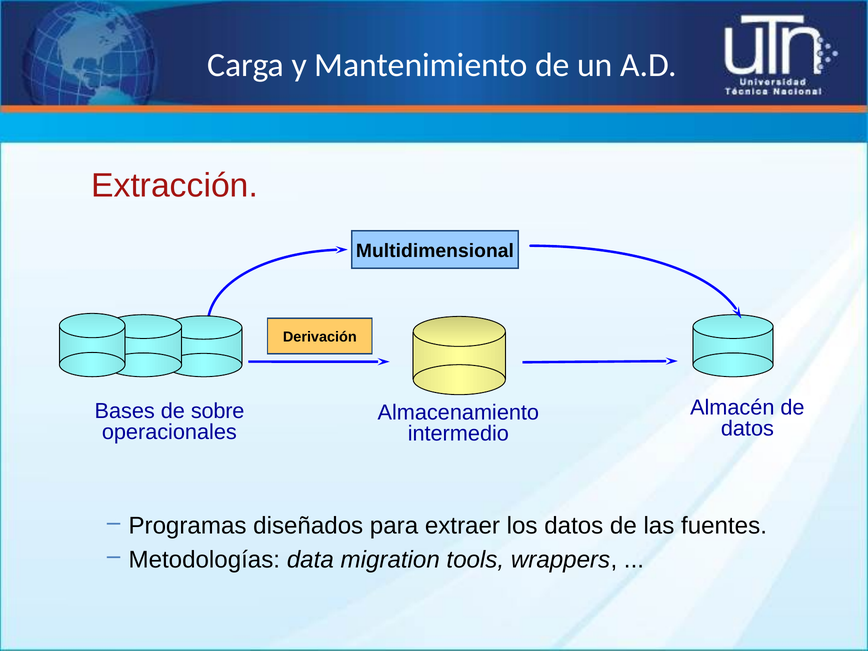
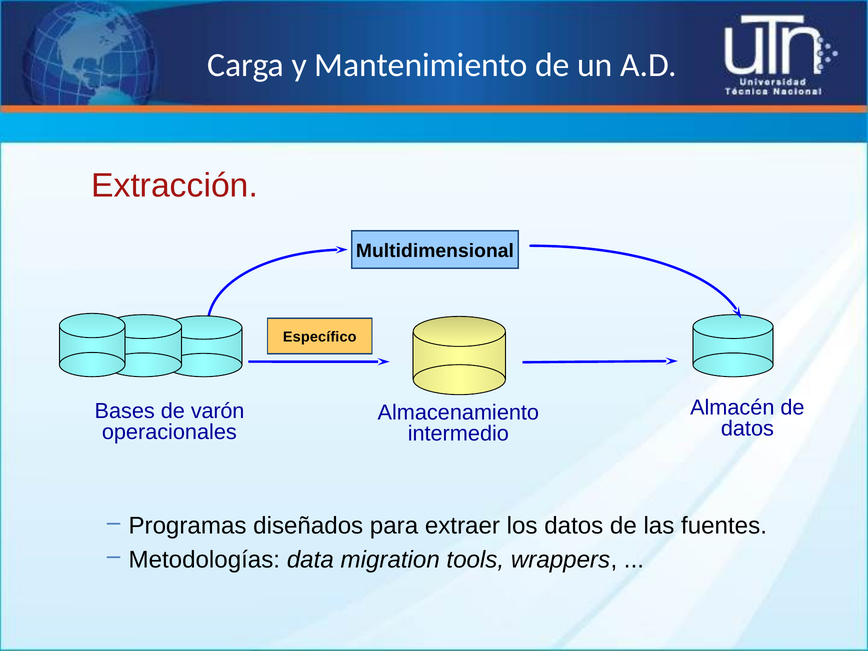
Derivación: Derivación -> Específico
sobre: sobre -> varón
